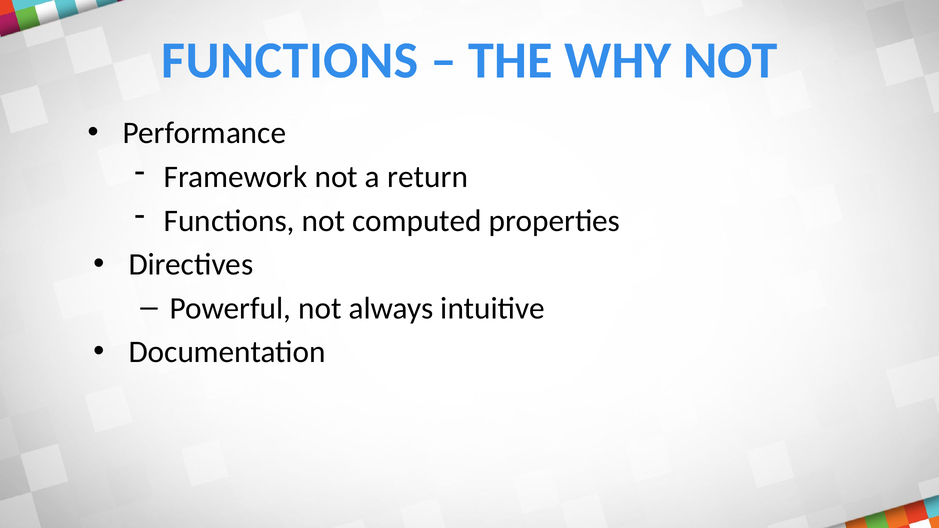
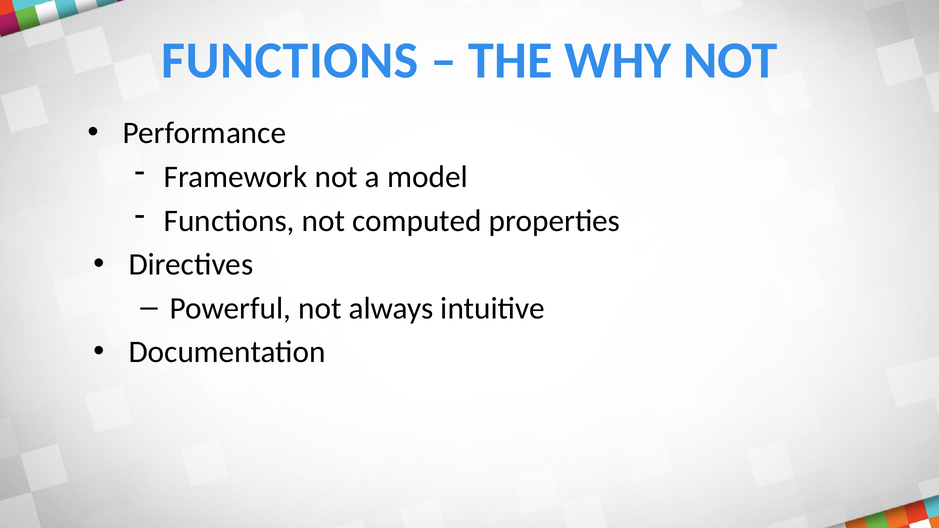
return: return -> model
